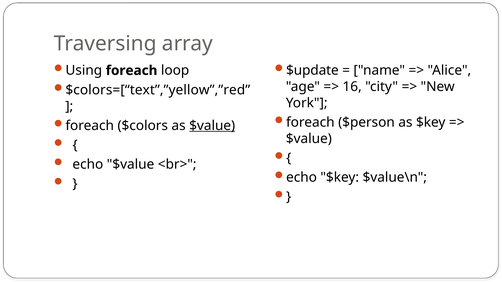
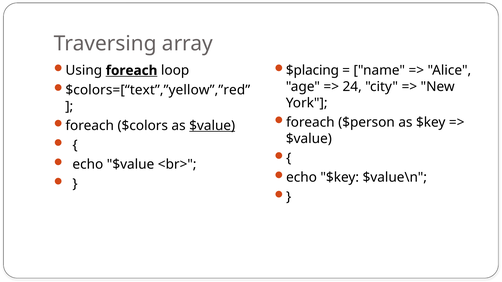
$update: $update -> $placing
foreach at (132, 71) underline: none -> present
16: 16 -> 24
